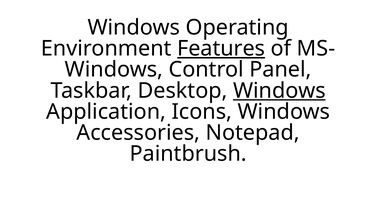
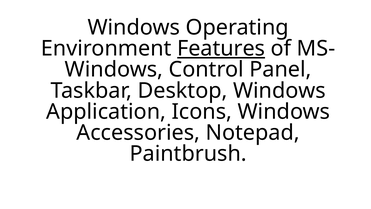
Windows at (279, 90) underline: present -> none
